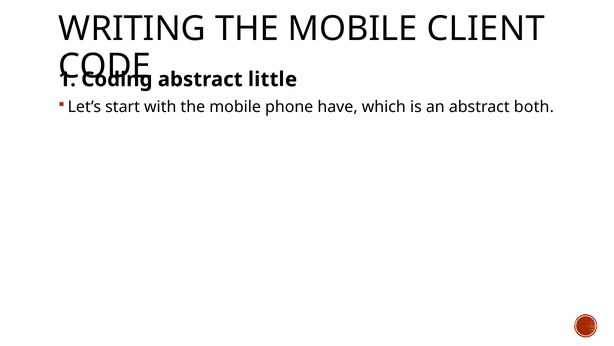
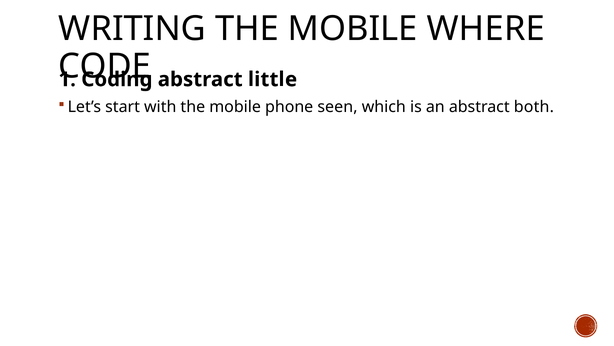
CLIENT: CLIENT -> WHERE
have: have -> seen
